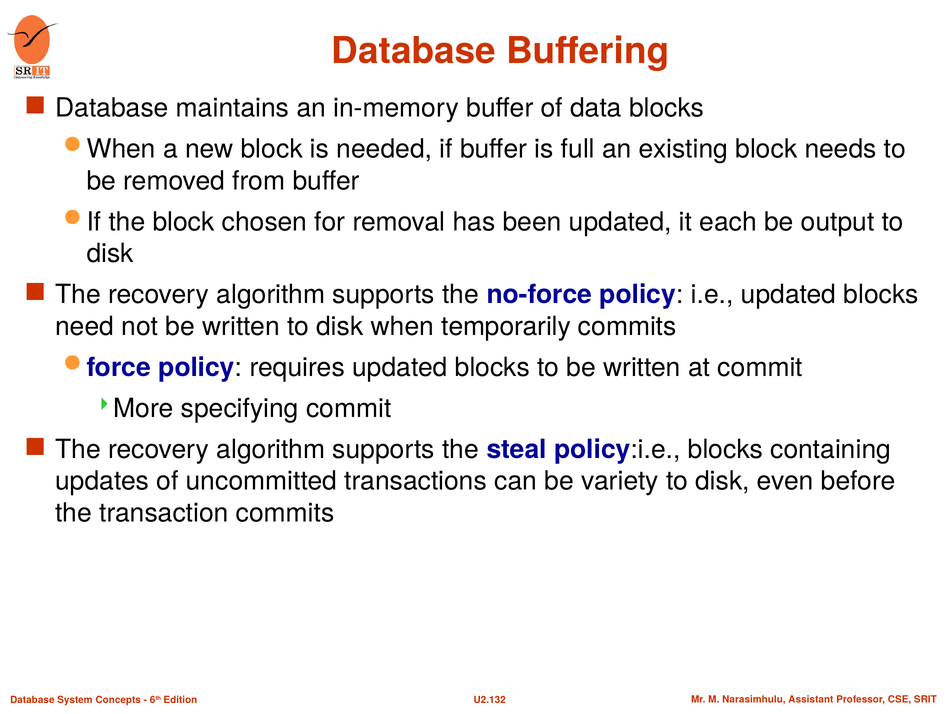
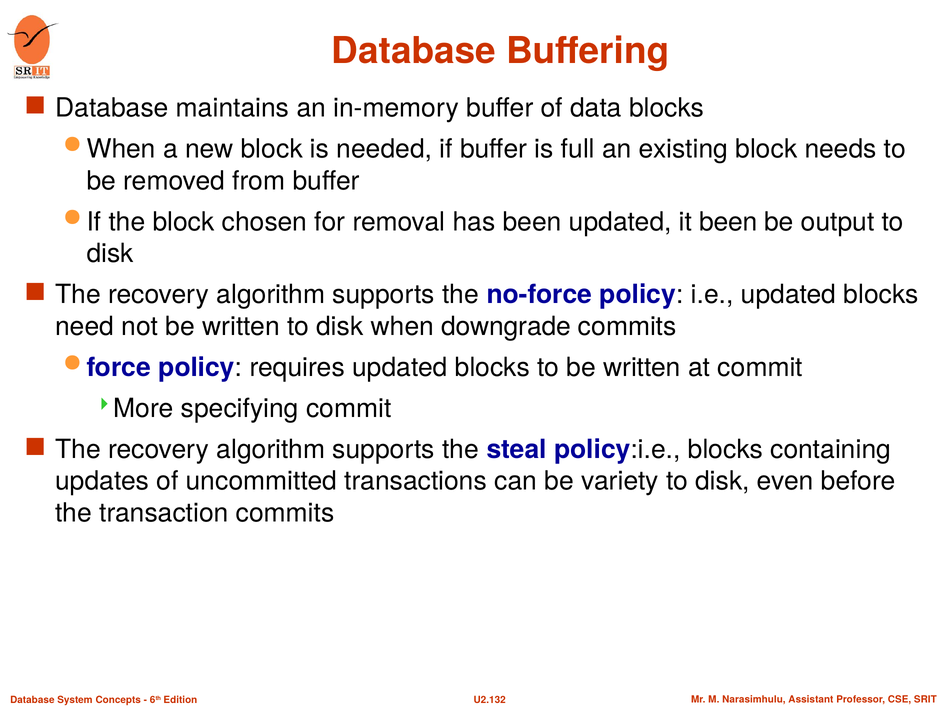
it each: each -> been
temporarily: temporarily -> downgrade
